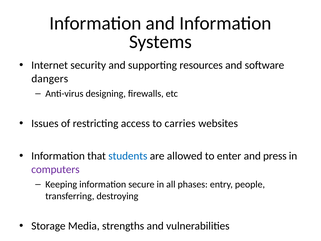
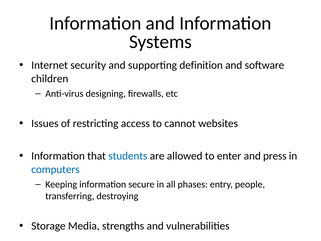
resources: resources -> definition
dangers: dangers -> children
carries: carries -> cannot
computers colour: purple -> blue
